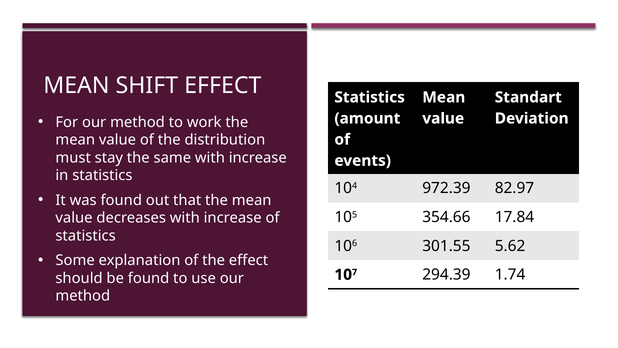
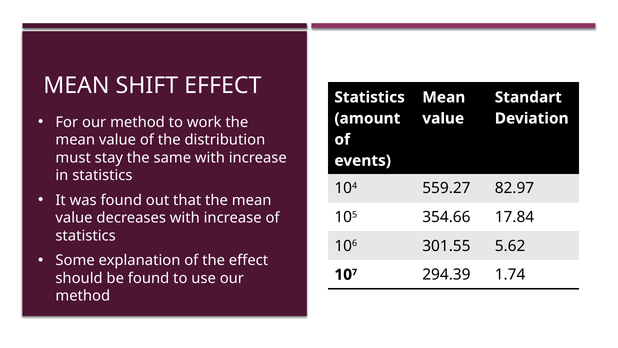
972.39: 972.39 -> 559.27
